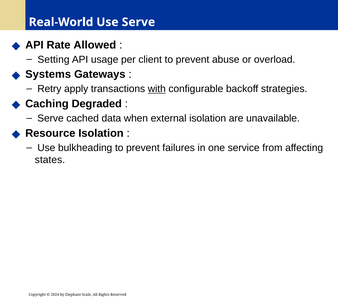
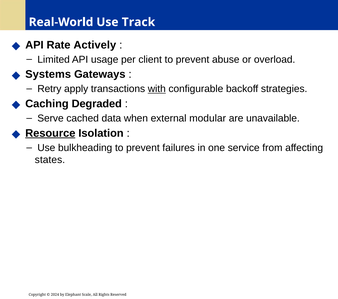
Use Serve: Serve -> Track
Allowed: Allowed -> Actively
Setting: Setting -> Limited
external isolation: isolation -> modular
Resource underline: none -> present
